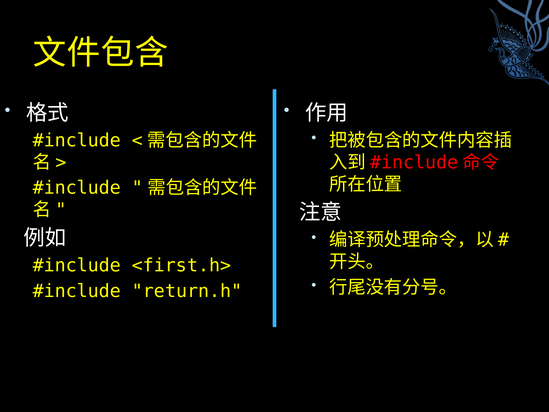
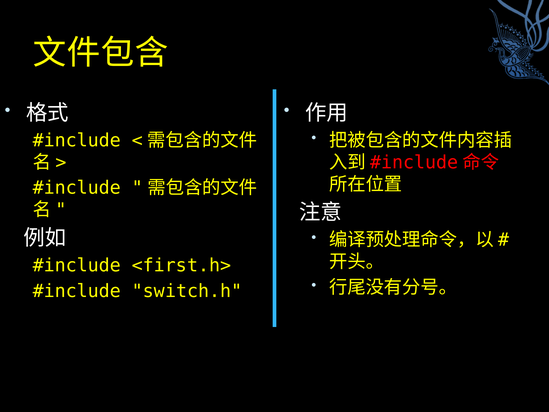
return.h: return.h -> switch.h
